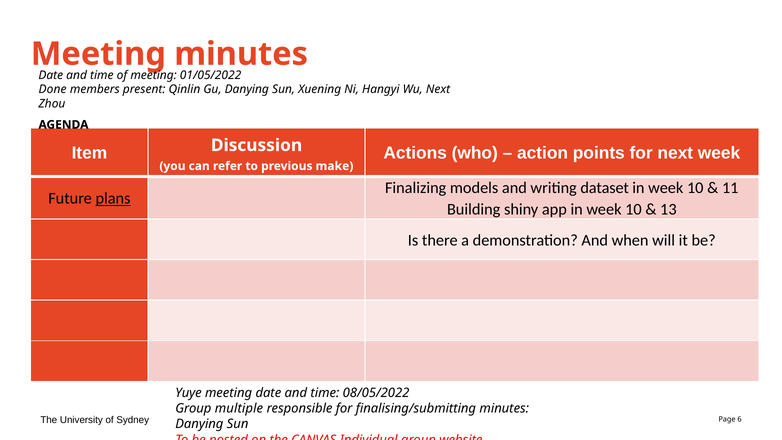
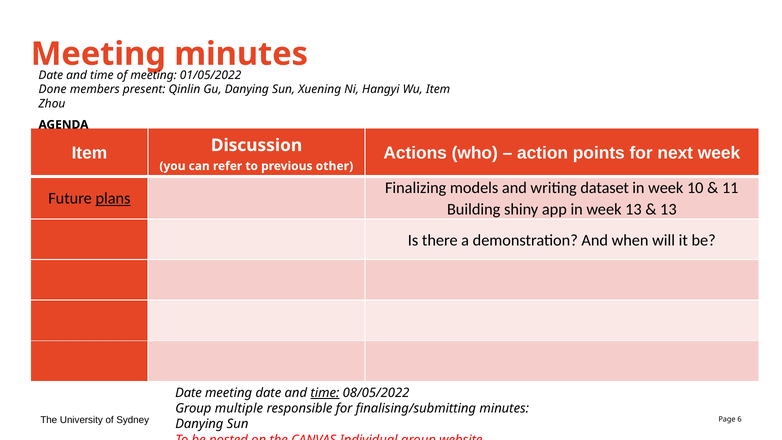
Wu Next: Next -> Item
make: make -> other
app in week 10: 10 -> 13
Yuye at (188, 393): Yuye -> Date
time at (325, 393) underline: none -> present
